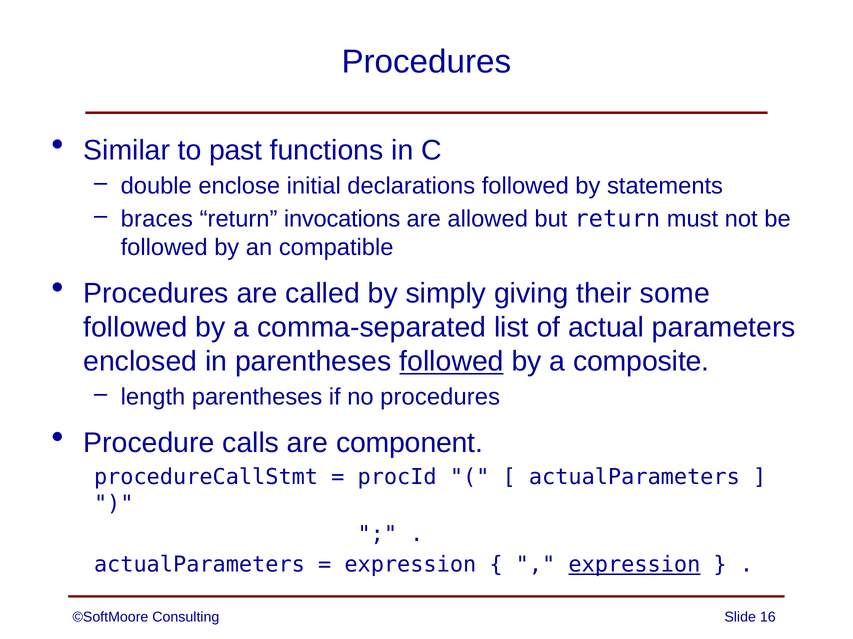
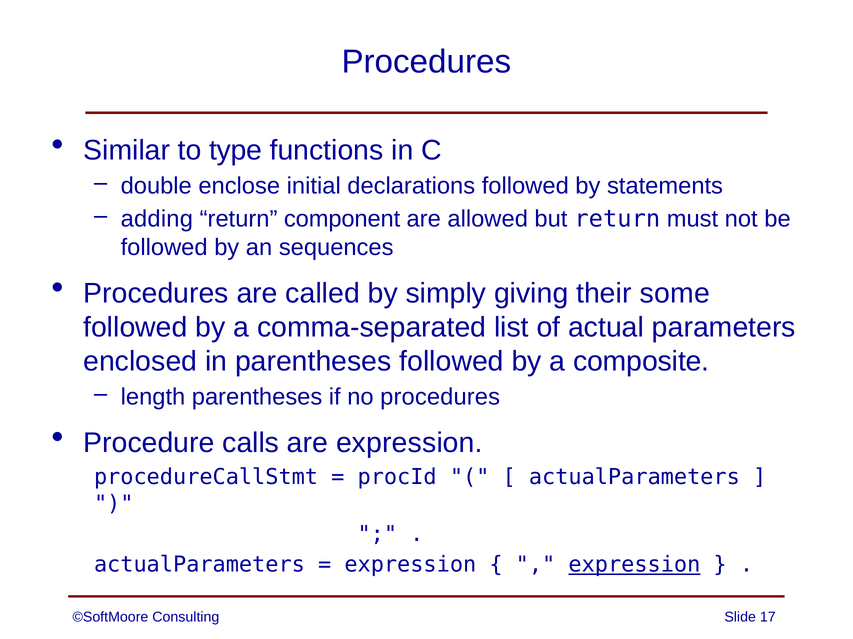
past: past -> type
braces: braces -> adding
invocations: invocations -> component
compatible: compatible -> sequences
followed at (452, 362) underline: present -> none
are component: component -> expression
16: 16 -> 17
